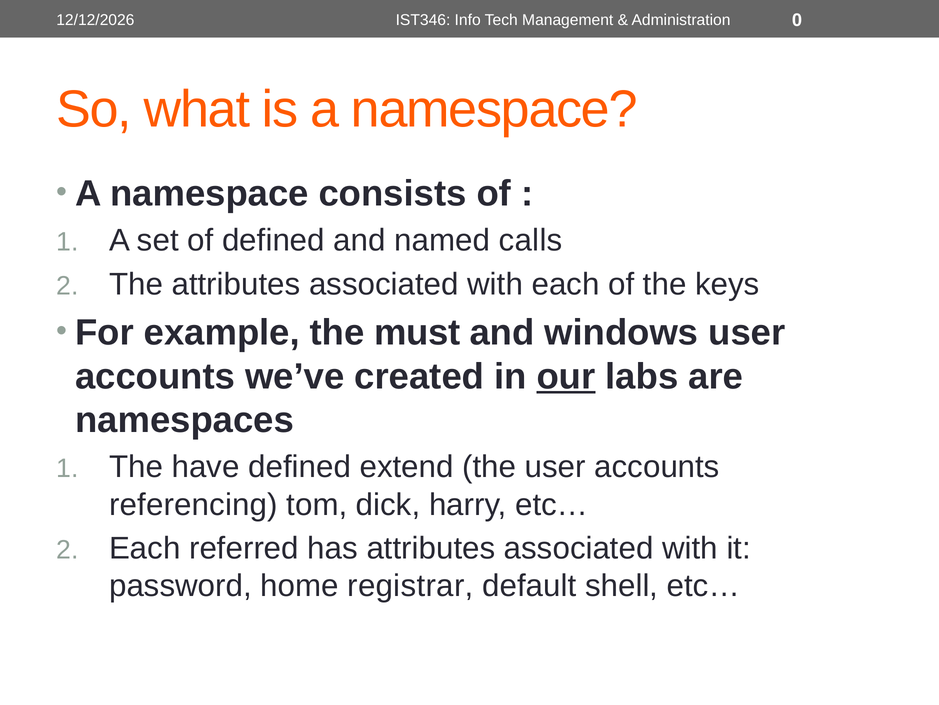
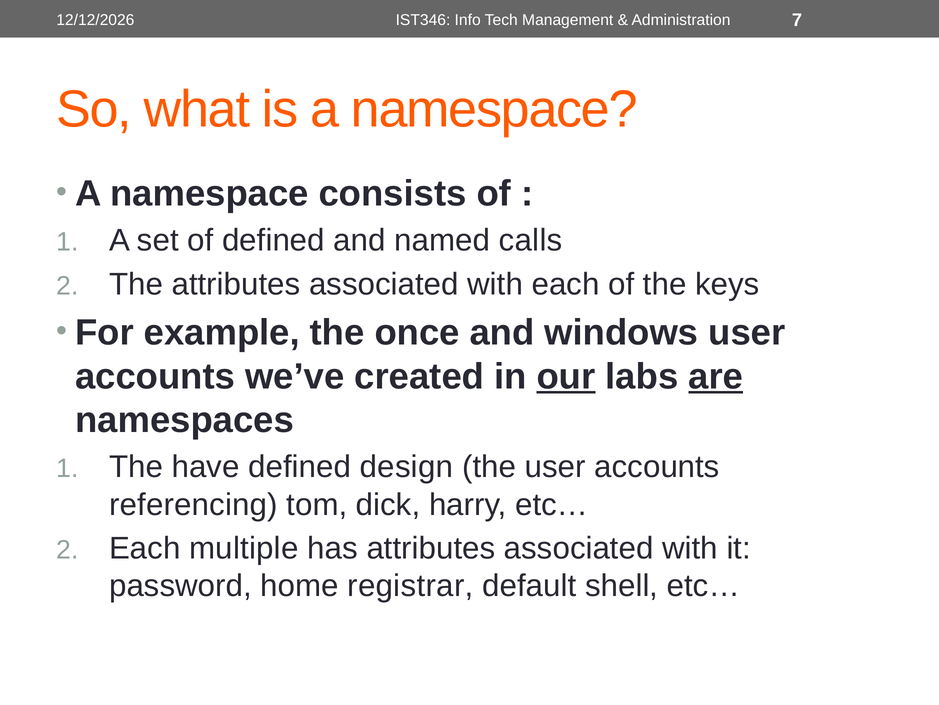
0: 0 -> 7
must: must -> once
are underline: none -> present
extend: extend -> design
referred: referred -> multiple
